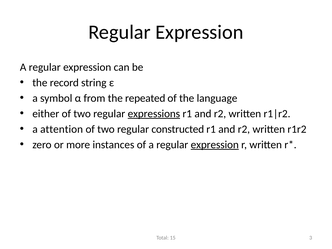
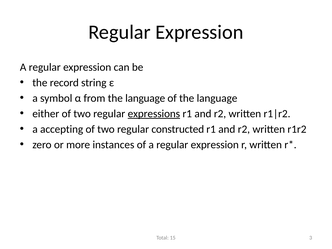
from the repeated: repeated -> language
attention: attention -> accepting
expression at (215, 145) underline: present -> none
